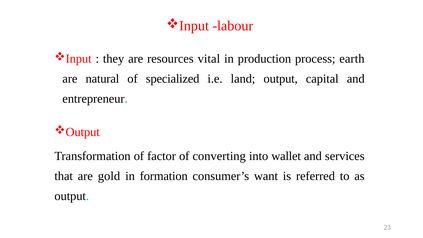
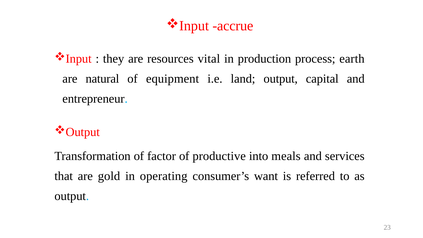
labour: labour -> accrue
specialized: specialized -> equipment
converting: converting -> productive
wallet: wallet -> meals
formation: formation -> operating
